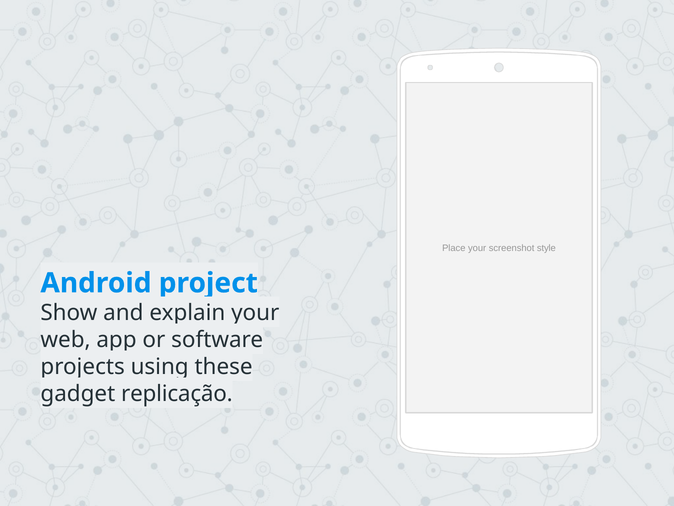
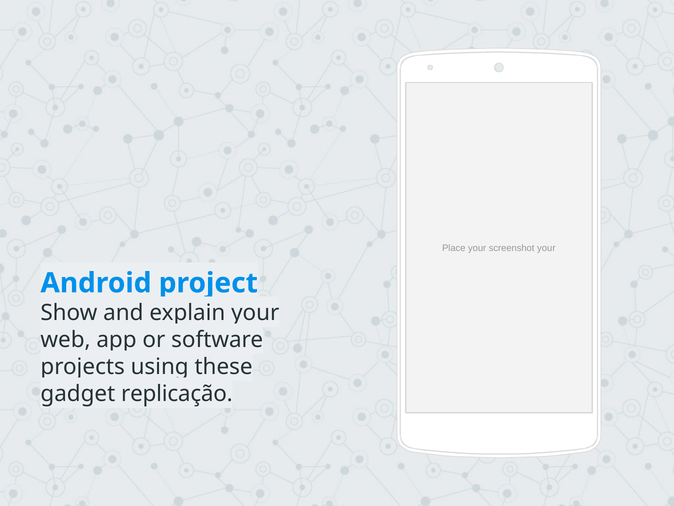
screenshot style: style -> your
